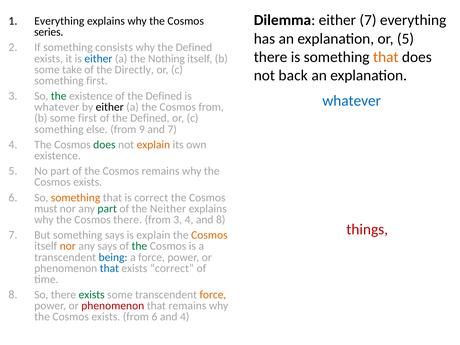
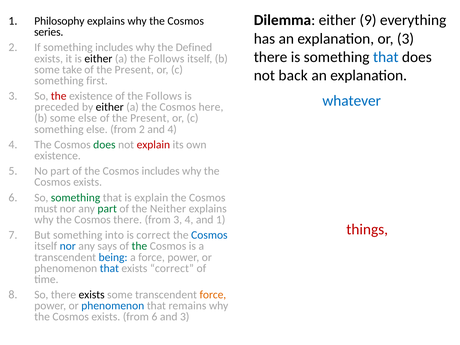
either 7: 7 -> 9
1 Everything: Everything -> Philosophy
or 5: 5 -> 3
something consists: consists -> includes
that at (386, 57) colour: orange -> blue
either at (98, 59) colour: blue -> black
a the Nothing: Nothing -> Follows
Directly at (134, 70): Directly -> Present
the at (59, 96) colour: green -> red
existence of the Defined: Defined -> Follows
whatever at (57, 107): whatever -> preceded
Cosmos from: from -> here
some first: first -> else
Defined at (150, 118): Defined -> Present
from 9: 9 -> 2
and 7: 7 -> 4
explain at (153, 145) colour: orange -> red
Cosmos remains: remains -> includes
something at (76, 198) colour: orange -> green
is correct: correct -> explain
and 8: 8 -> 1
something says: says -> into
is explain: explain -> correct
Cosmos at (209, 235) colour: orange -> blue
nor at (68, 246) colour: orange -> blue
exists at (92, 295) colour: green -> black
phenomenon at (113, 306) colour: red -> blue
and 4: 4 -> 3
